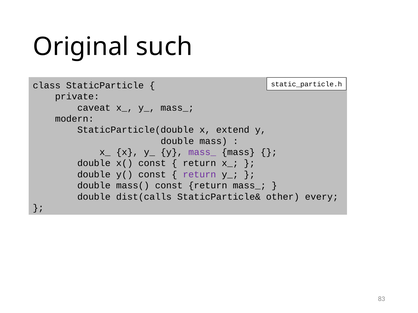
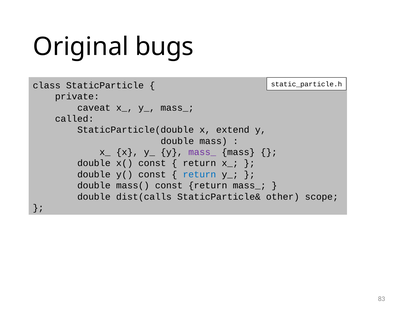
such: such -> bugs
modern: modern -> called
return at (199, 175) colour: purple -> blue
every: every -> scope
